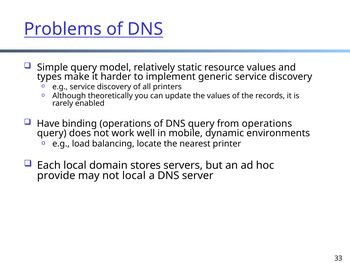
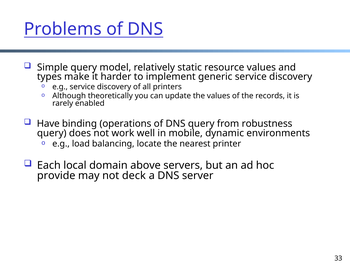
from operations: operations -> robustness
stores: stores -> above
not local: local -> deck
